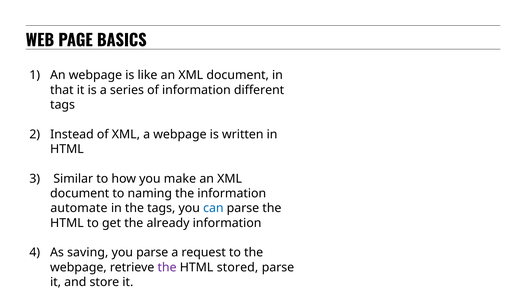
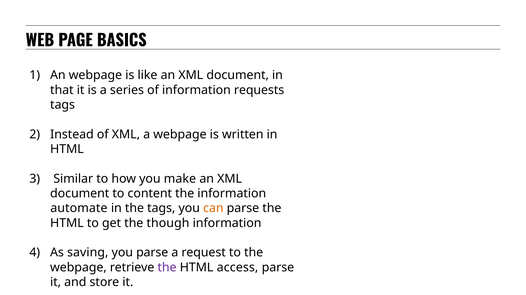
different: different -> requests
naming: naming -> content
can colour: blue -> orange
already: already -> though
stored: stored -> access
